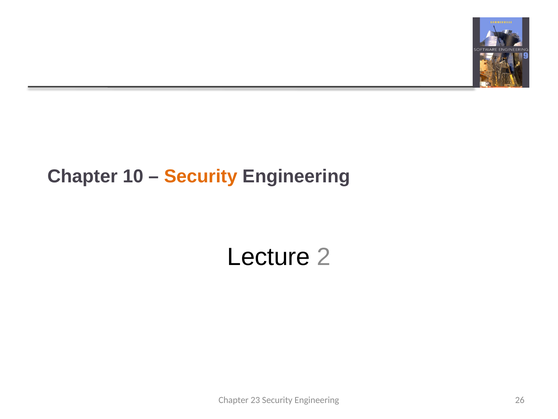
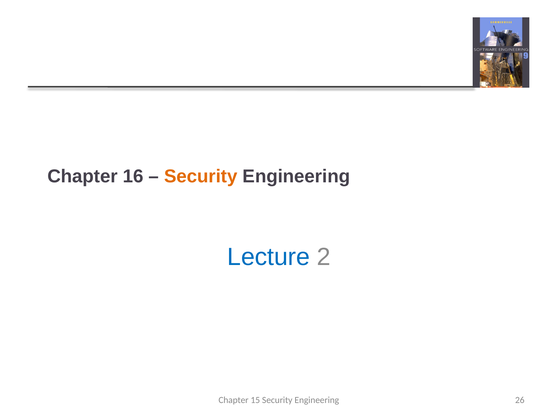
10: 10 -> 16
Lecture colour: black -> blue
23: 23 -> 15
